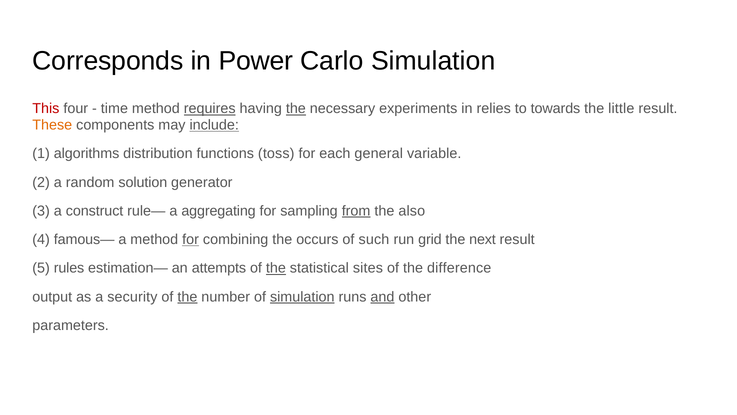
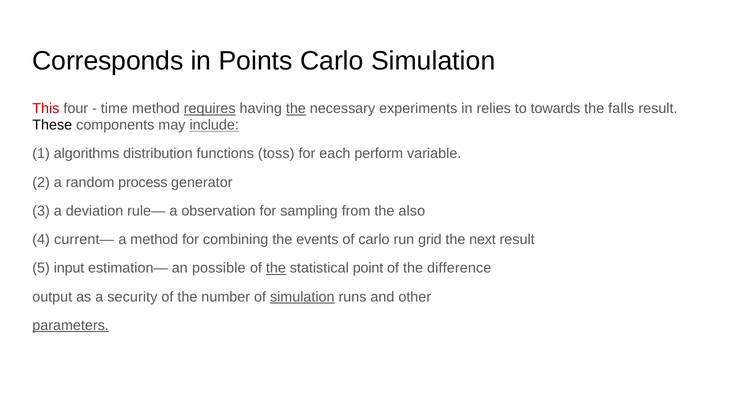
Power: Power -> Points
little: little -> falls
These colour: orange -> black
general: general -> perform
solution: solution -> process
construct: construct -> deviation
aggregating: aggregating -> observation
from underline: present -> none
famous—: famous— -> current—
for at (191, 239) underline: present -> none
occurs: occurs -> events
of such: such -> carlo
rules: rules -> input
attempts: attempts -> possible
sites: sites -> point
the at (187, 297) underline: present -> none
and underline: present -> none
parameters underline: none -> present
